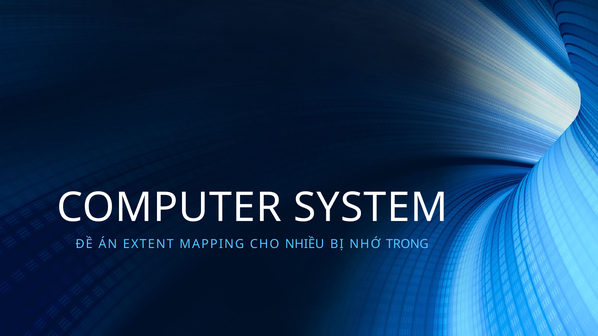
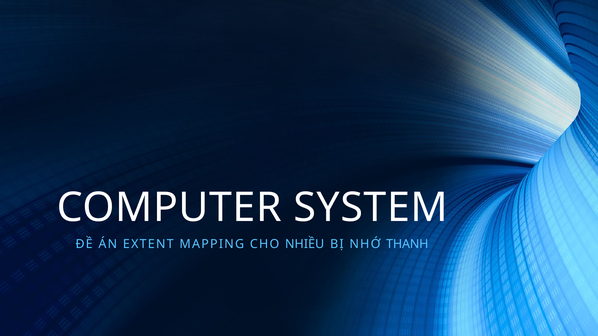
TRONG: TRONG -> THANH
